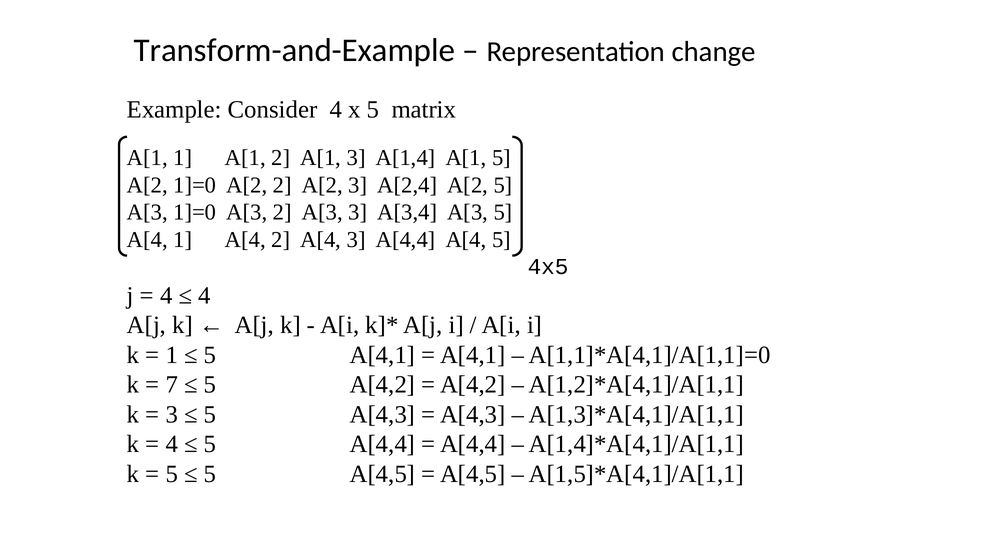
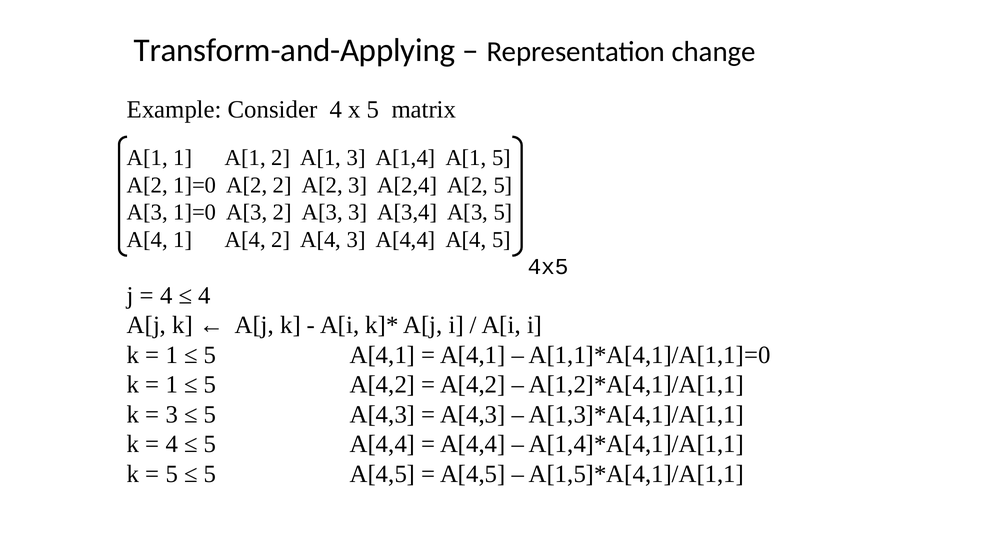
Transform-and-Example: Transform-and-Example -> Transform-and-Applying
7 at (172, 384): 7 -> 1
